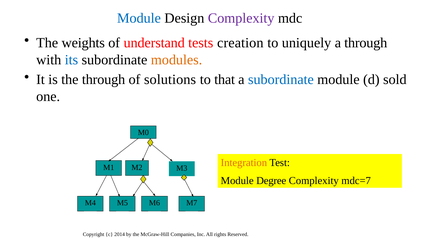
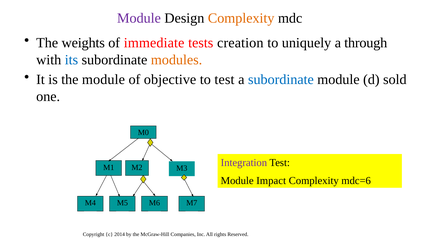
Module at (139, 18) colour: blue -> purple
Complexity at (241, 18) colour: purple -> orange
understand: understand -> immediate
the through: through -> module
solutions: solutions -> objective
to that: that -> test
Integration colour: orange -> purple
Degree: Degree -> Impact
mdc=7: mdc=7 -> mdc=6
